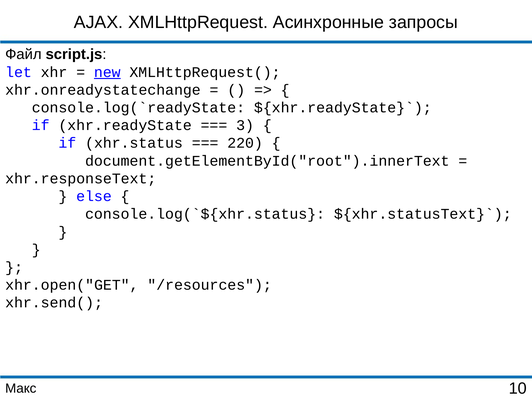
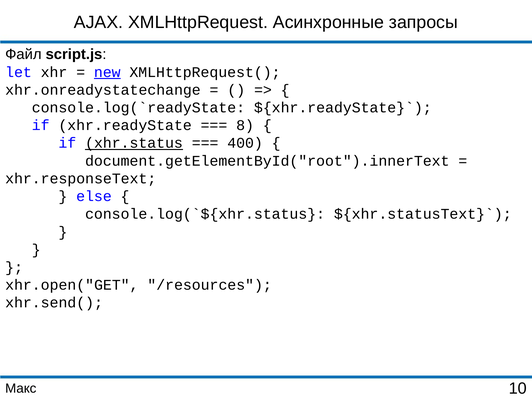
3: 3 -> 8
xhr.status underline: none -> present
220: 220 -> 400
